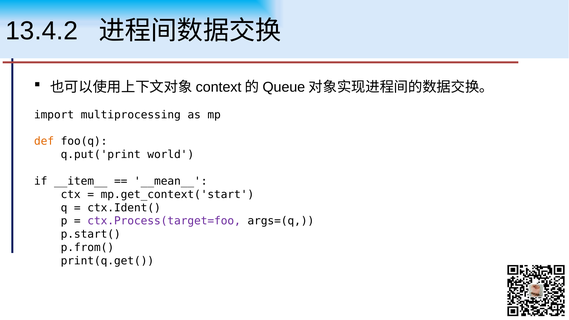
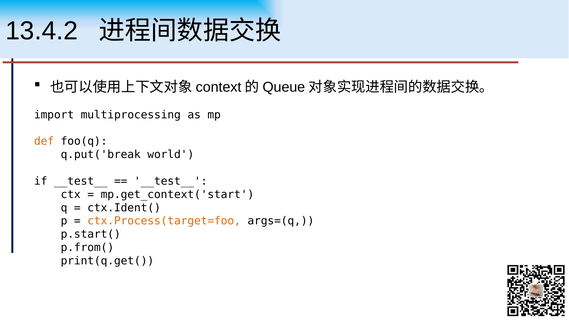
q.put('print: q.put('print -> q.put('break
if __item__: __item__ -> __test__
__mean__ at (171, 181): __mean__ -> __test__
ctx.Process(target=foo colour: purple -> orange
